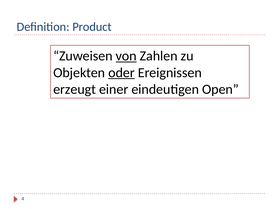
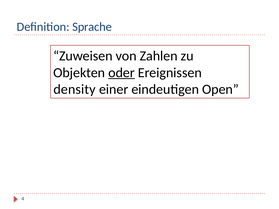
Product: Product -> Sprache
von underline: present -> none
erzeugt: erzeugt -> density
